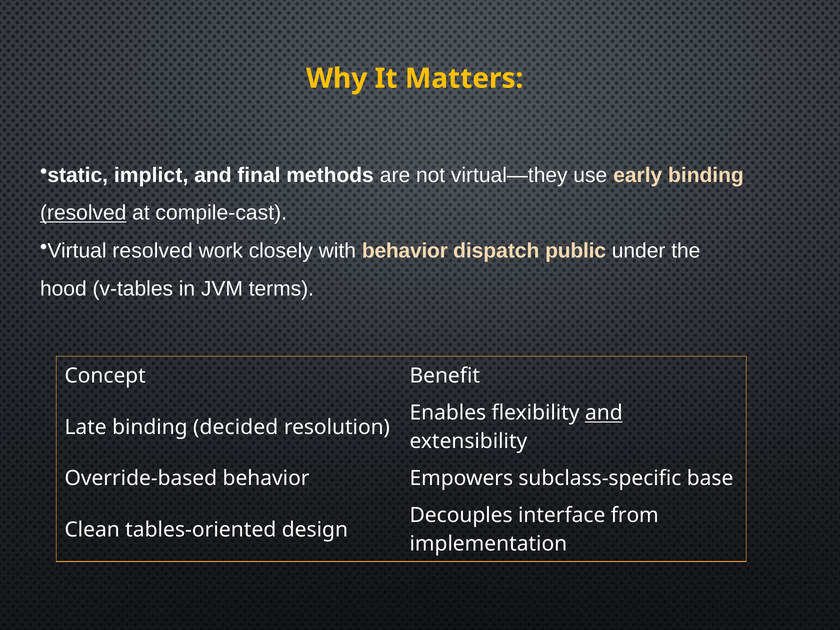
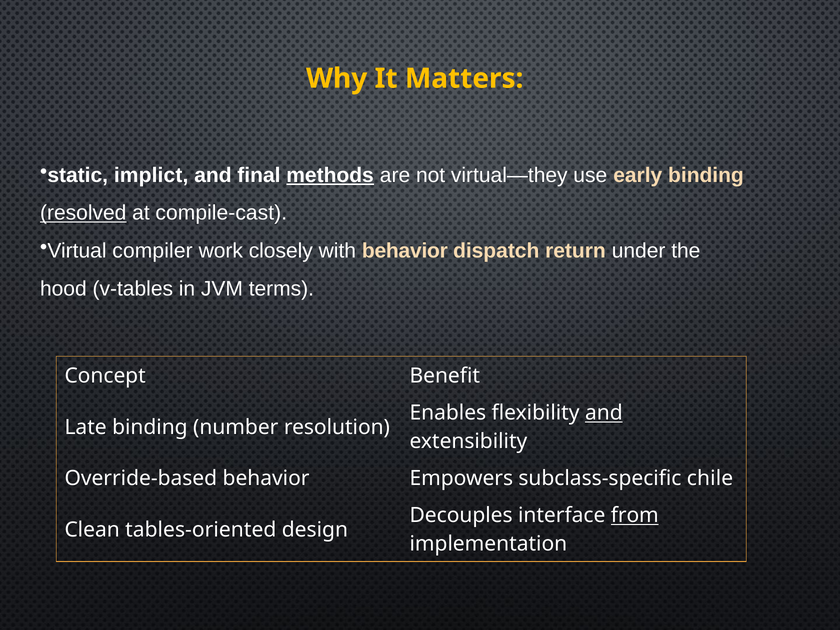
methods underline: none -> present
Virtual resolved: resolved -> compiler
public: public -> return
decided: decided -> number
base: base -> chile
from underline: none -> present
